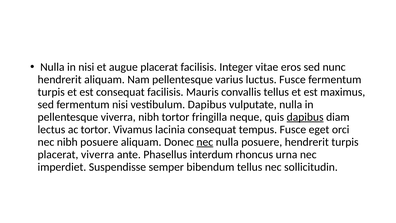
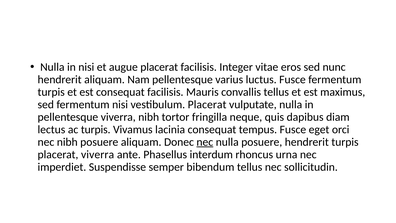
vestibulum Dapibus: Dapibus -> Placerat
dapibus at (305, 117) underline: present -> none
ac tortor: tortor -> turpis
